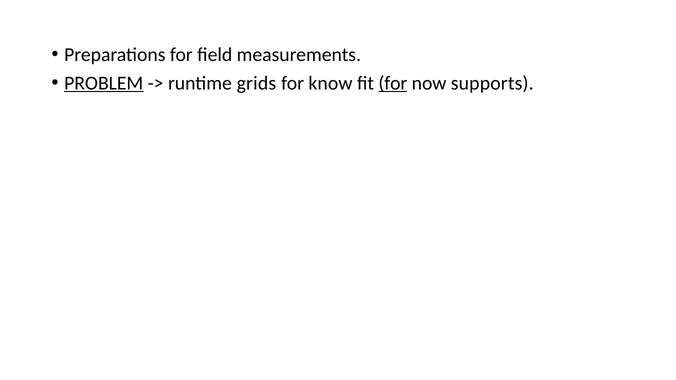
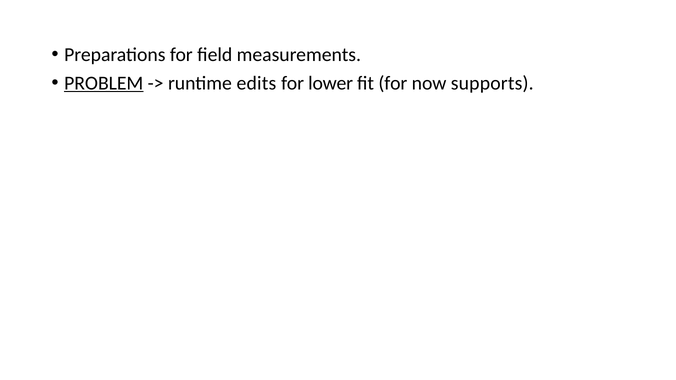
grids: grids -> edits
know: know -> lower
for at (393, 83) underline: present -> none
